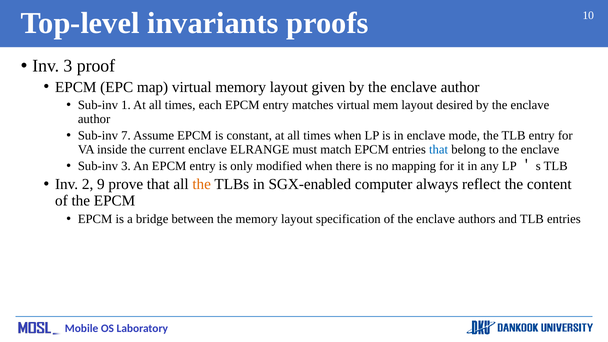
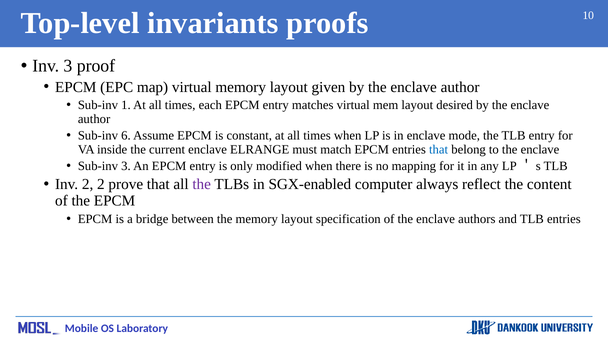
7: 7 -> 6
2 9: 9 -> 2
the at (202, 184) colour: orange -> purple
